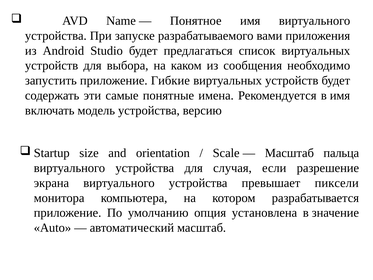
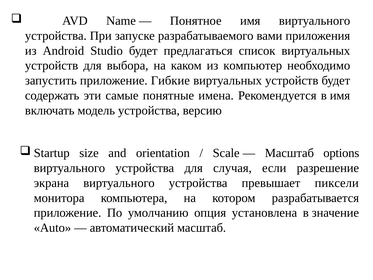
сообщения: сообщения -> компьютер
пальца: пальца -> options
